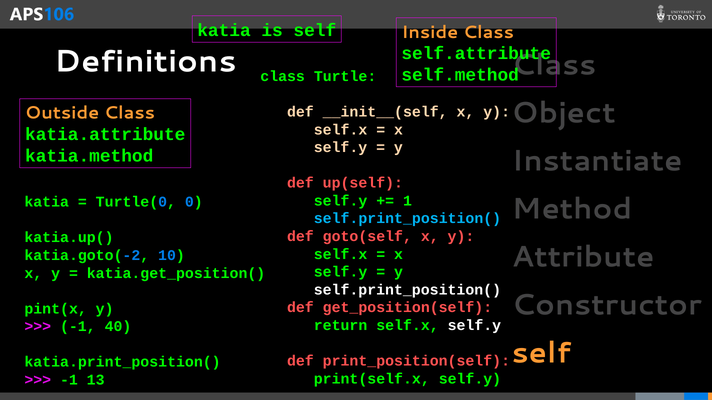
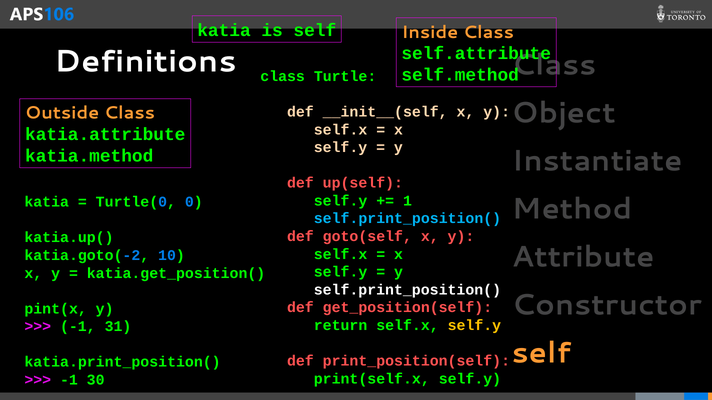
self.y at (474, 326) colour: white -> yellow
40: 40 -> 31
13: 13 -> 30
